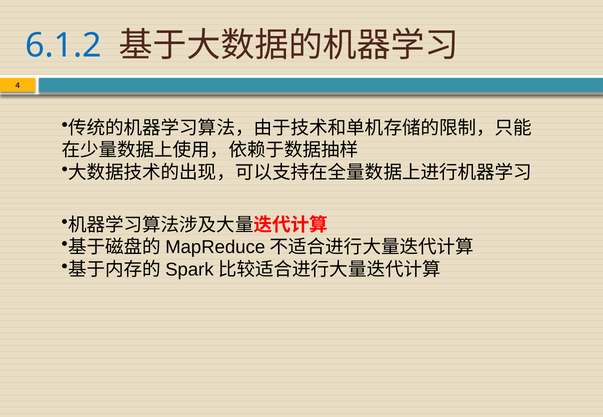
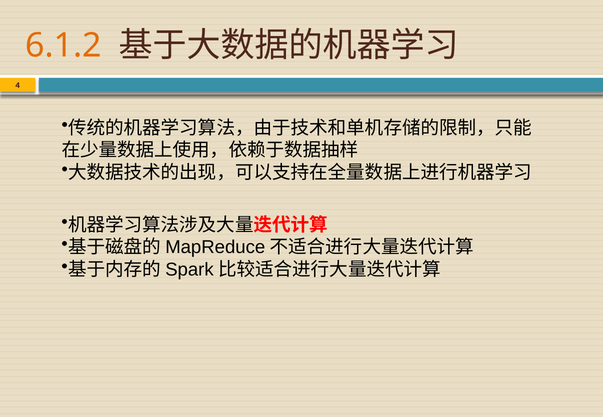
6.1.2 colour: blue -> orange
